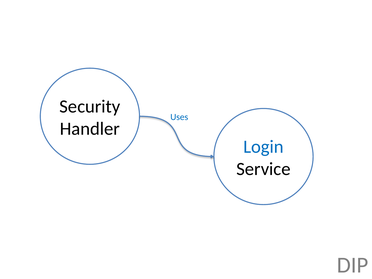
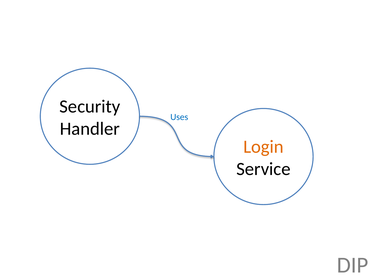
Login colour: blue -> orange
